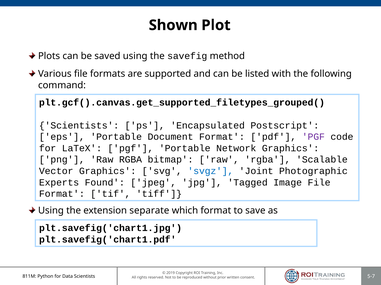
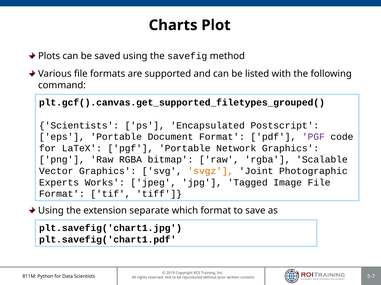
Shown: Shown -> Charts
svgz colour: blue -> orange
Found: Found -> Works
